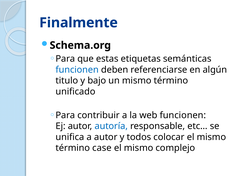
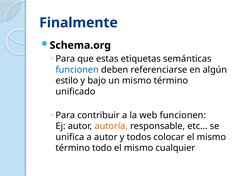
titulo: titulo -> estilo
autoría colour: blue -> orange
case: case -> todo
complejo: complejo -> cualquier
